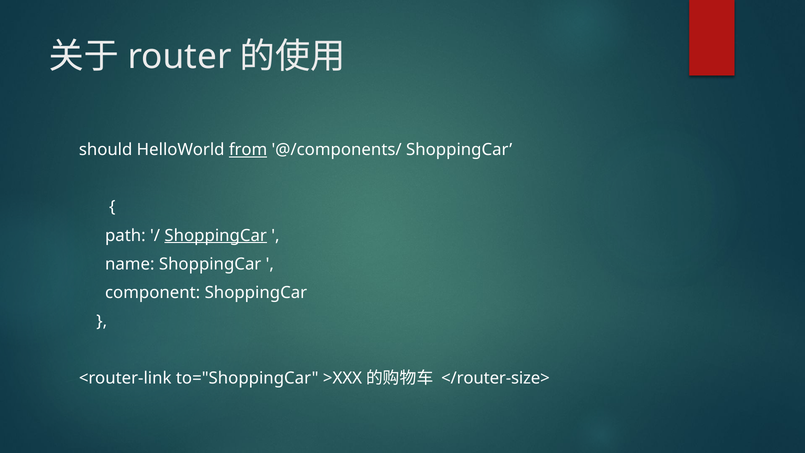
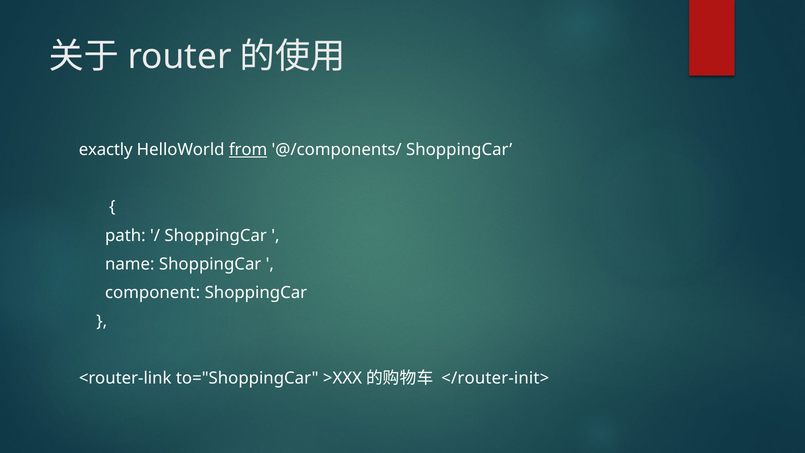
should: should -> exactly
ShoppingCar at (216, 235) underline: present -> none
</router-size>: </router-size> -> </router-init>
